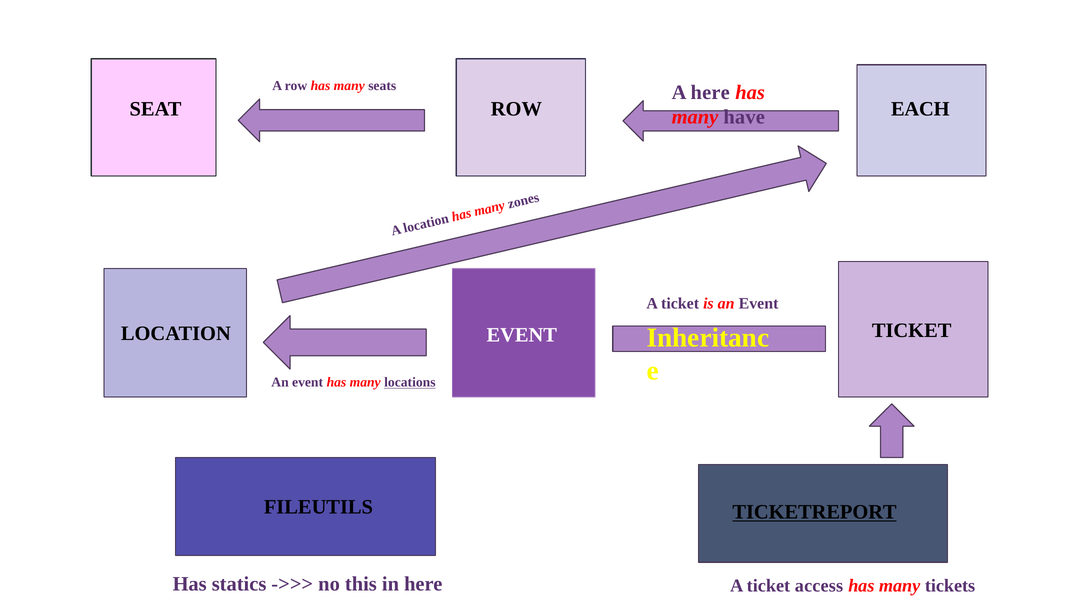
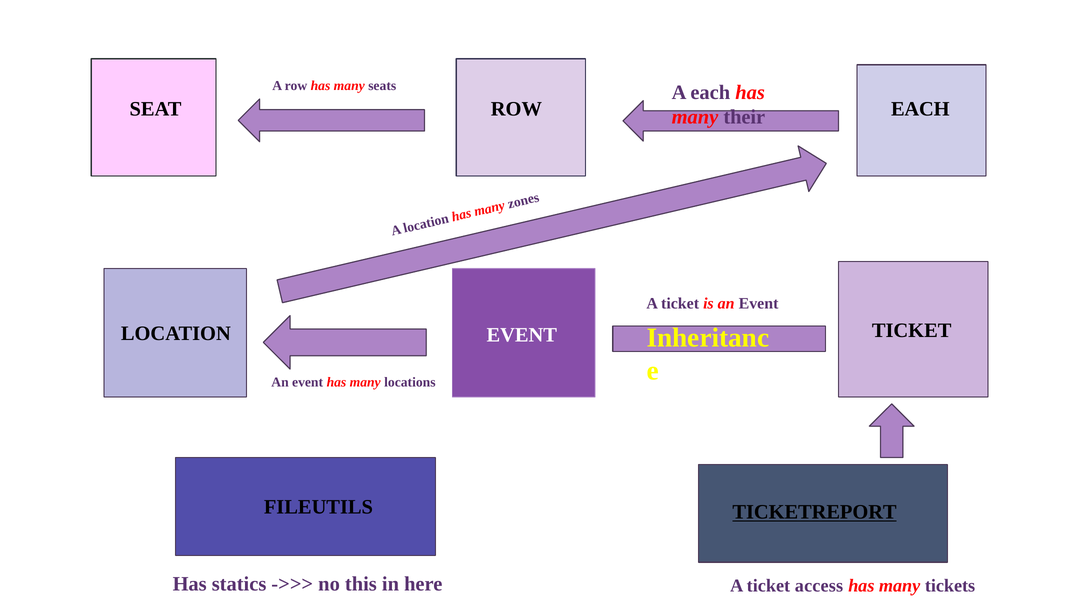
A here: here -> each
have: have -> their
locations underline: present -> none
